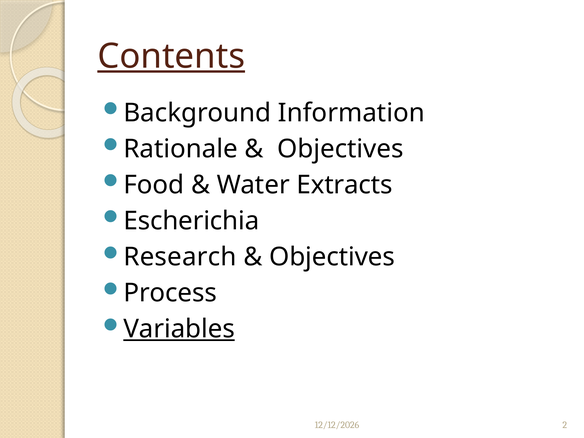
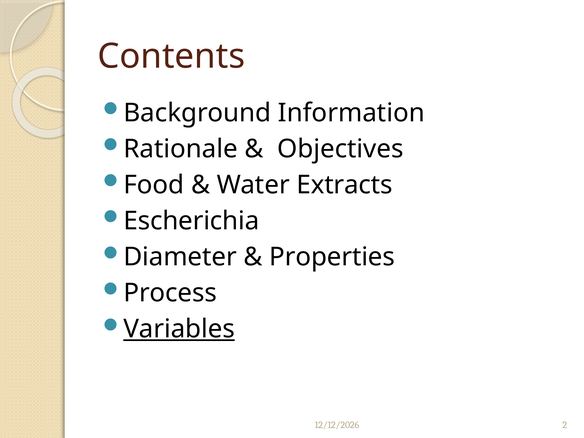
Contents underline: present -> none
Research: Research -> Diameter
Objectives at (332, 257): Objectives -> Properties
